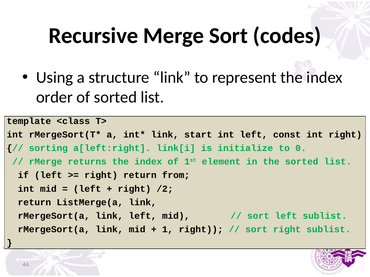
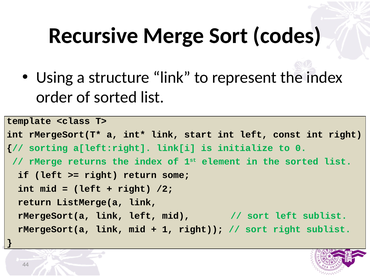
from: from -> some
